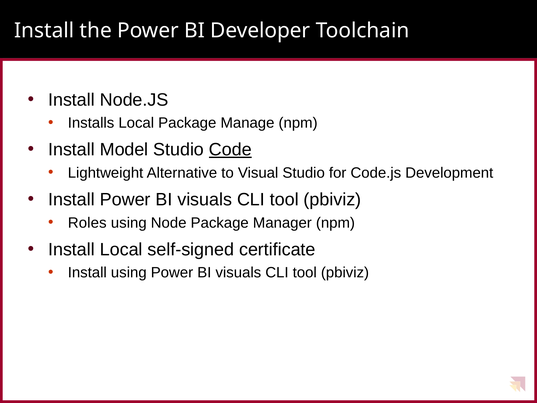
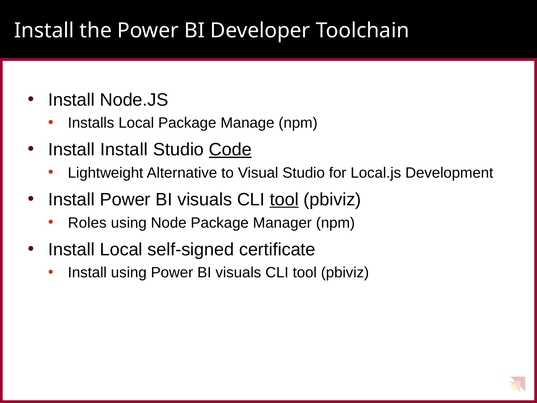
Install Model: Model -> Install
Code.js: Code.js -> Local.js
tool at (284, 199) underline: none -> present
